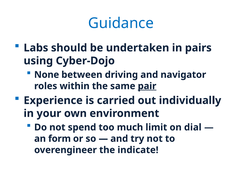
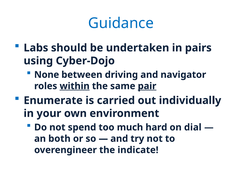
within underline: none -> present
Experience: Experience -> Enumerate
limit: limit -> hard
form: form -> both
